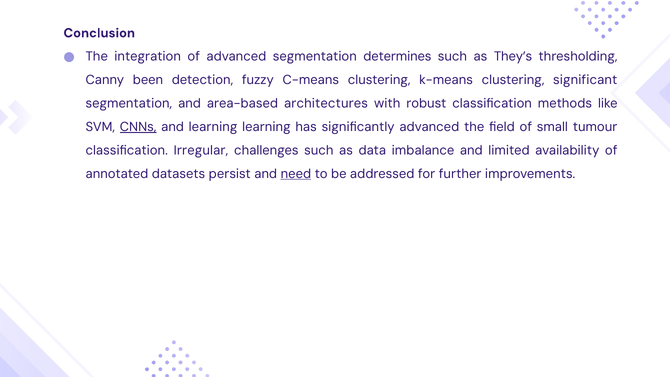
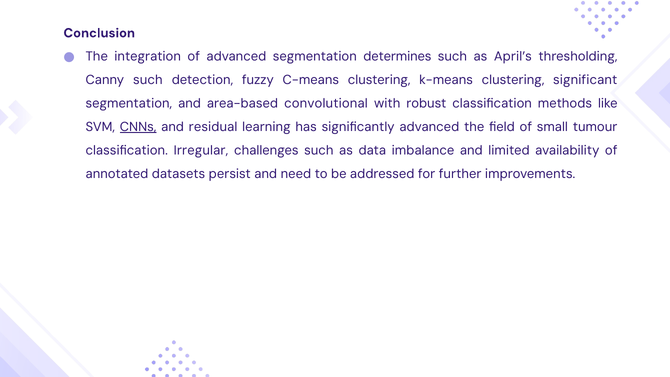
They’s: They’s -> April’s
Canny been: been -> such
architectures: architectures -> convolutional
and learning: learning -> residual
need underline: present -> none
